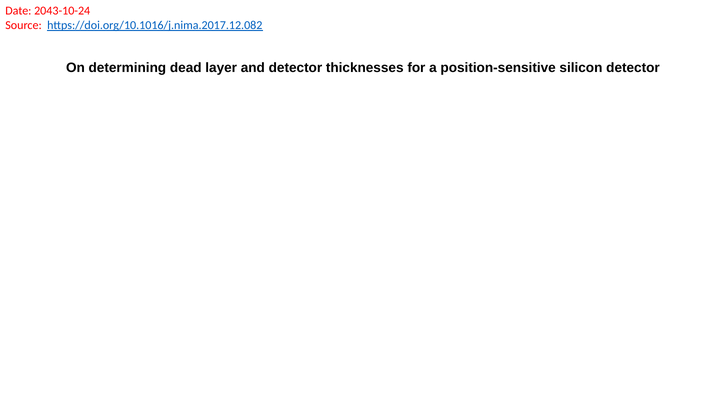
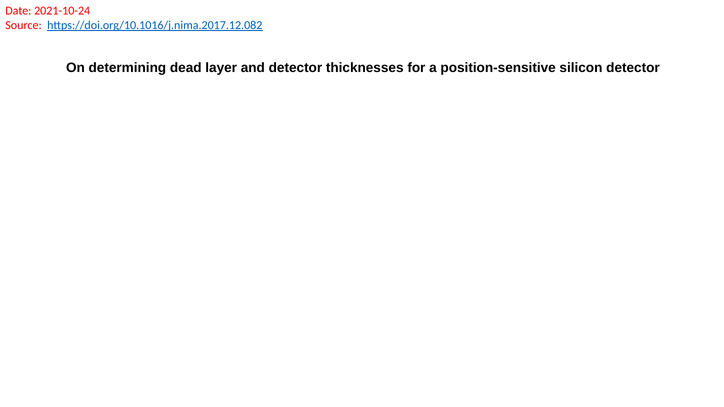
2043-10-24: 2043-10-24 -> 2021-10-24
